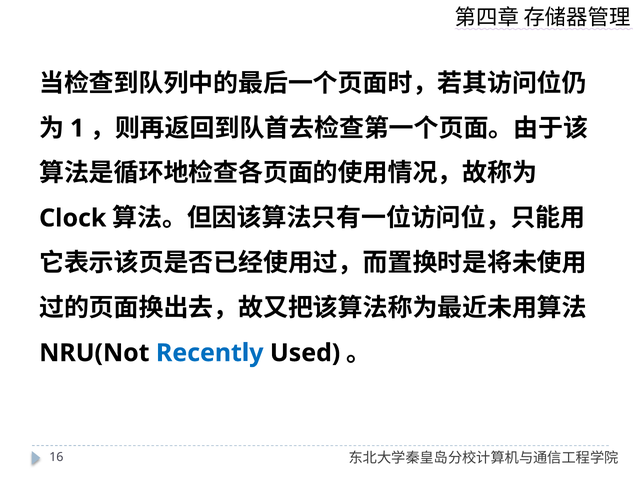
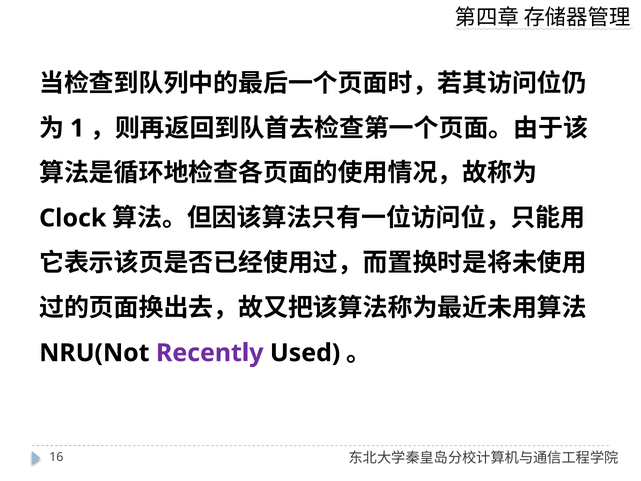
Recently colour: blue -> purple
